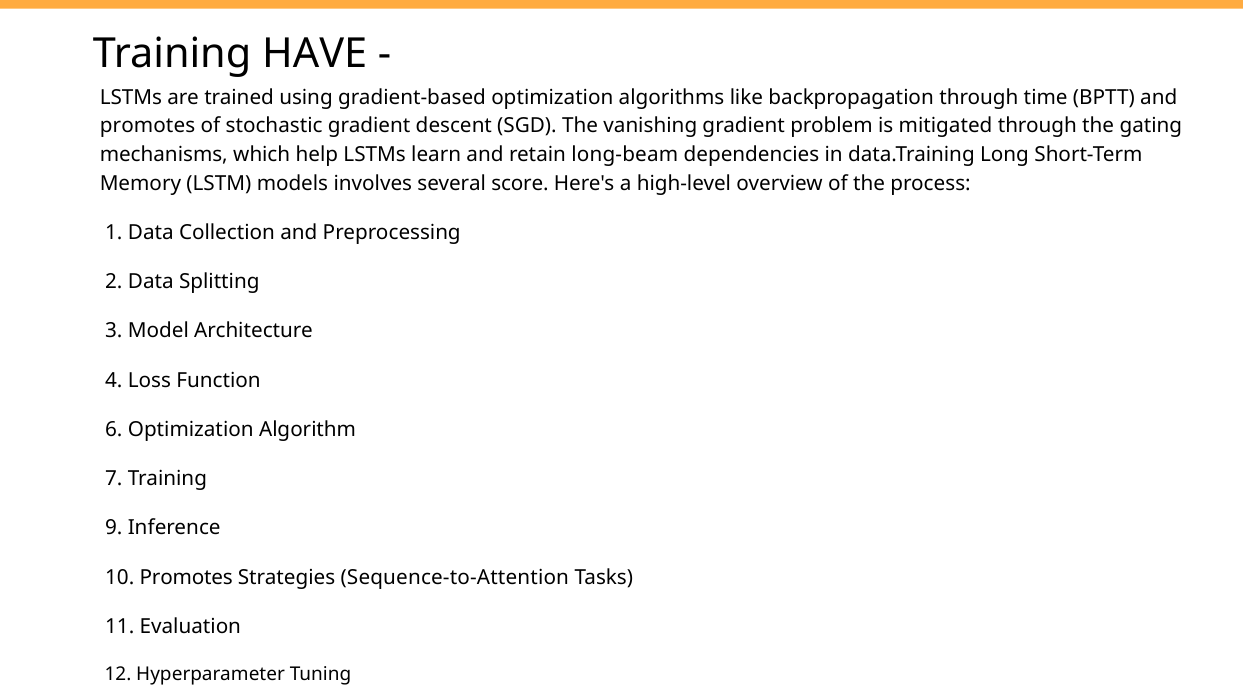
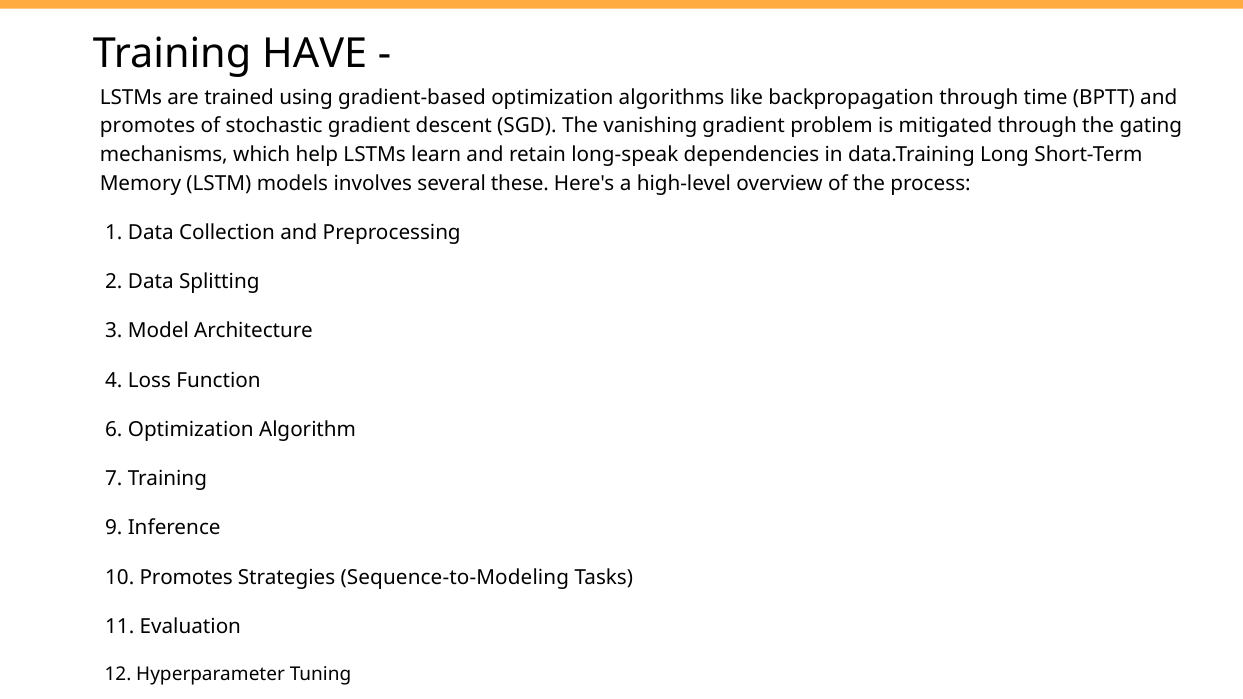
long-beam: long-beam -> long-speak
score: score -> these
Sequence-to-Attention: Sequence-to-Attention -> Sequence-to-Modeling
